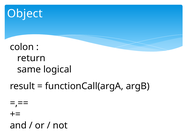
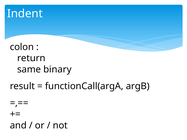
Object: Object -> Indent
logical: logical -> binary
